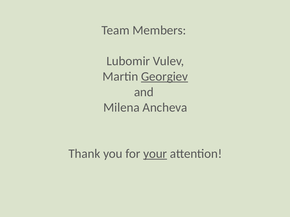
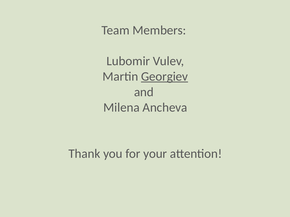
your underline: present -> none
